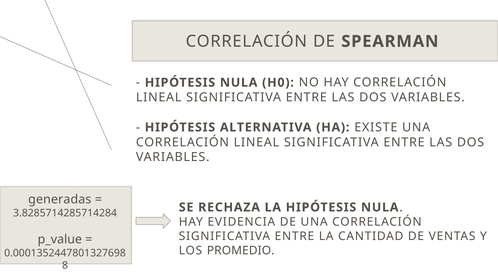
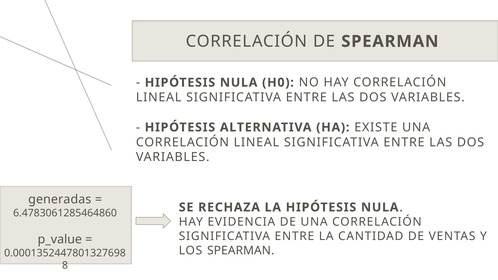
3.8285714285714284: 3.8285714285714284 -> 6.4783061285464860
LOS PROMEDIO: PROMEDIO -> SPEARMAN
